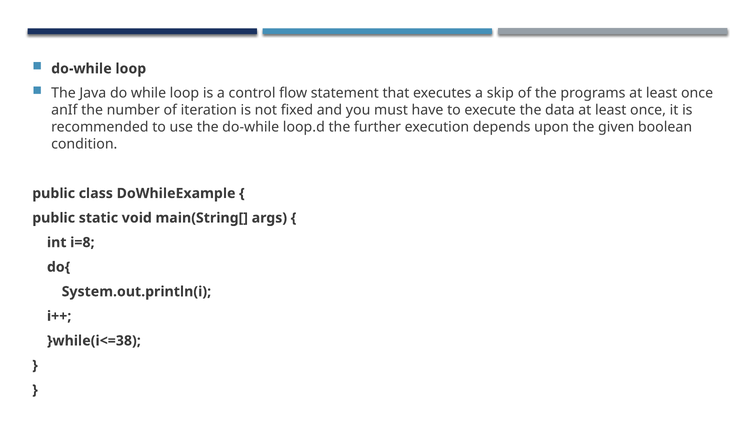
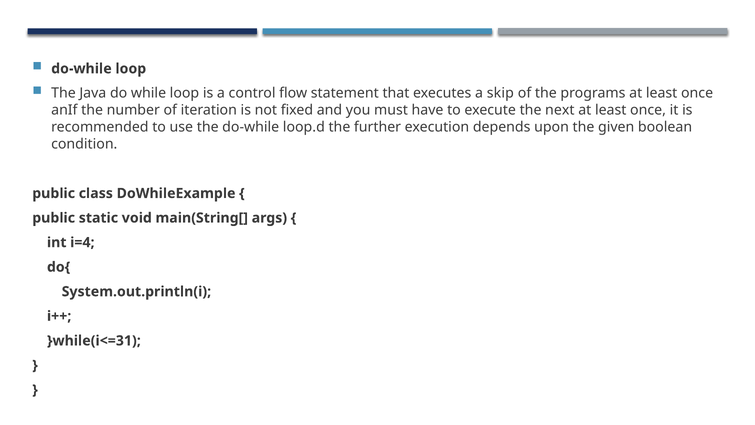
data: data -> next
i=8: i=8 -> i=4
}while(i<=38: }while(i<=38 -> }while(i<=31
